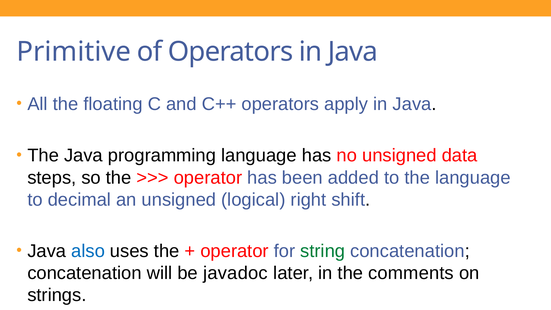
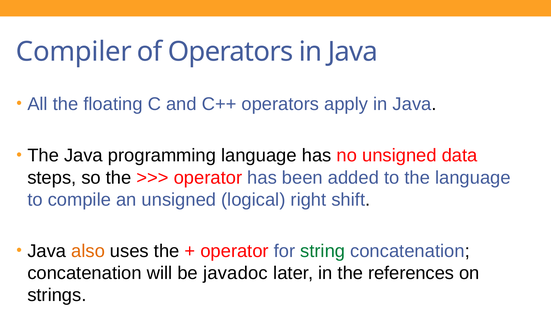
Primitive: Primitive -> Compiler
decimal: decimal -> compile
also colour: blue -> orange
comments: comments -> references
